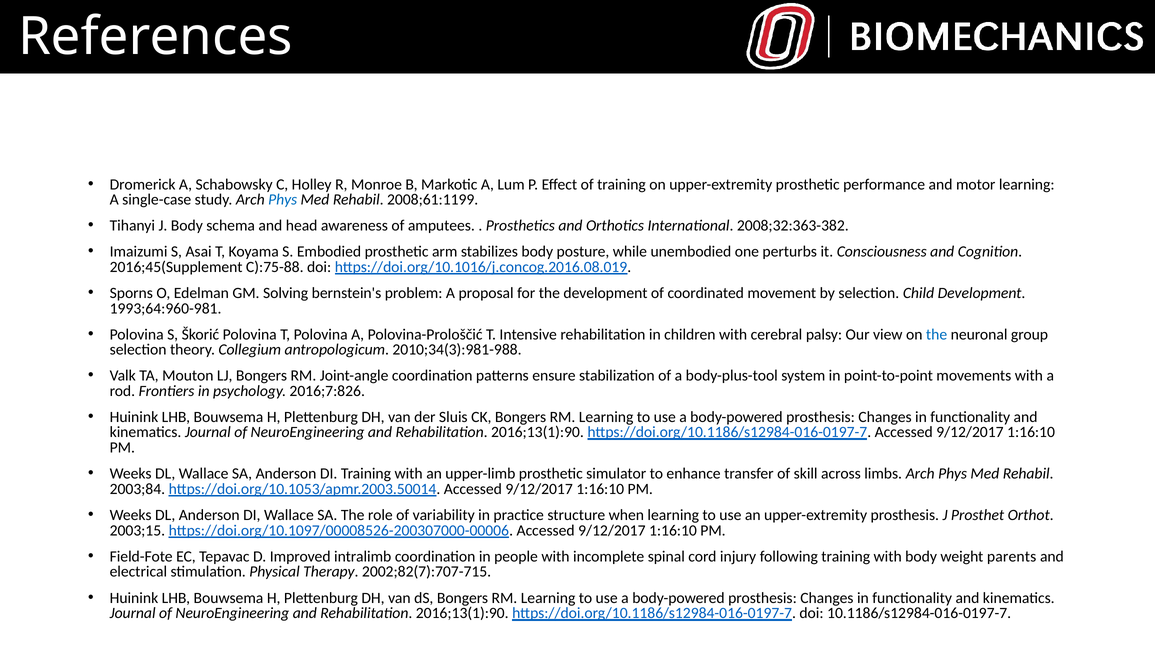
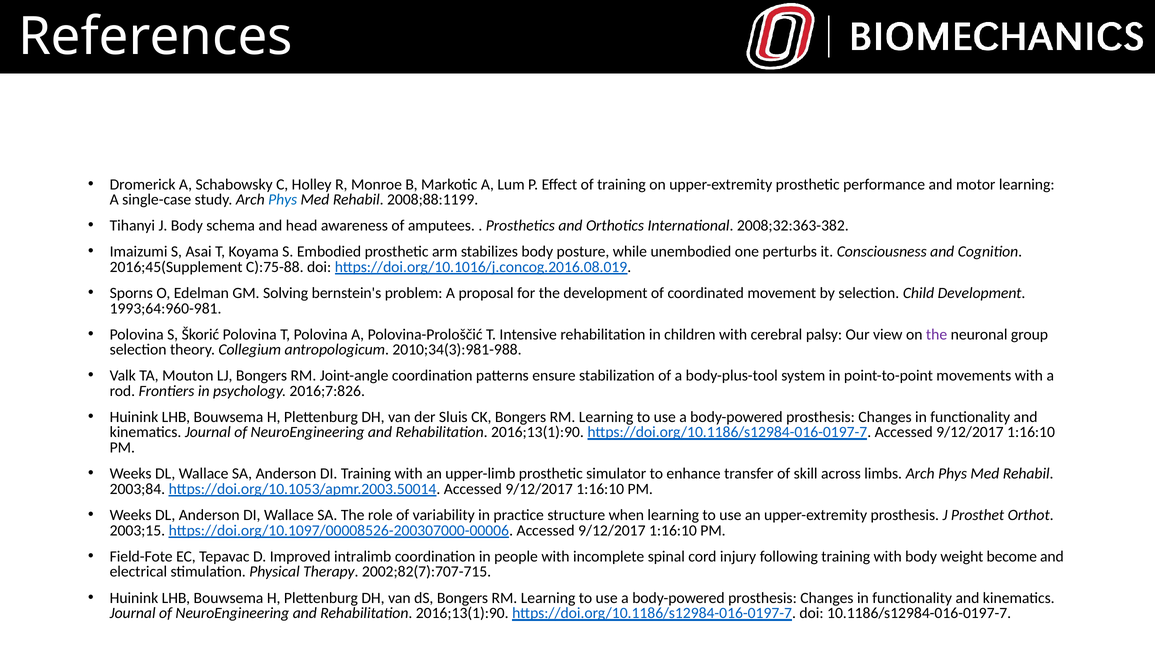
2008;61:1199: 2008;61:1199 -> 2008;88:1199
the at (937, 334) colour: blue -> purple
parents: parents -> become
